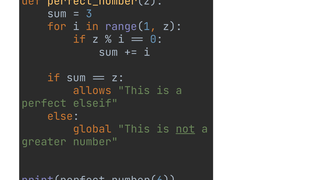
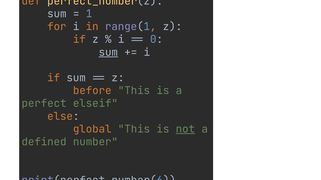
3: 3 -> 1
sum at (108, 52) underline: none -> present
allows: allows -> before
greater: greater -> defined
